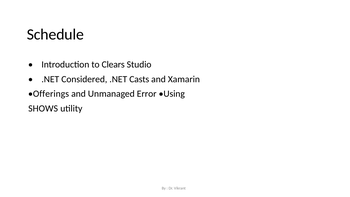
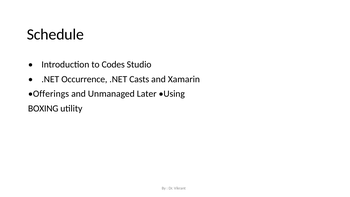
Clears: Clears -> Codes
Considered: Considered -> Occurrence
Error: Error -> Later
SHOWS: SHOWS -> BOXING
